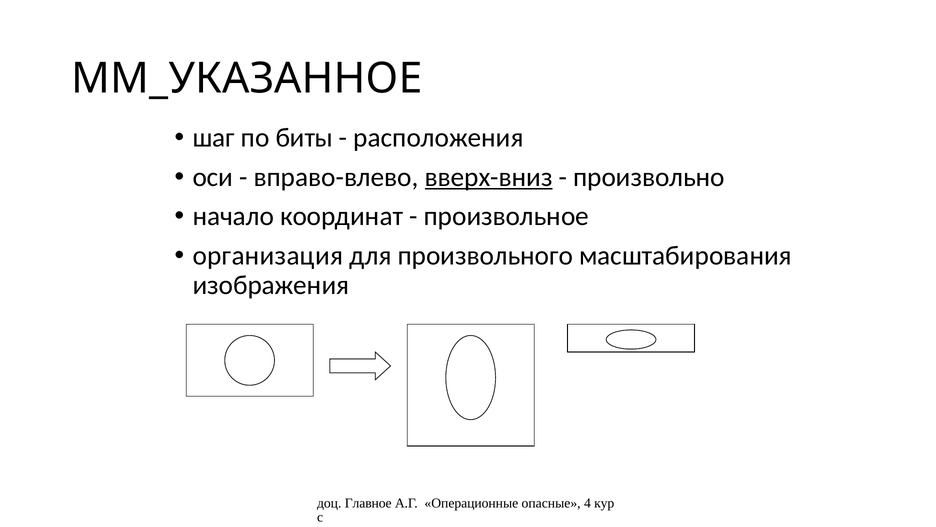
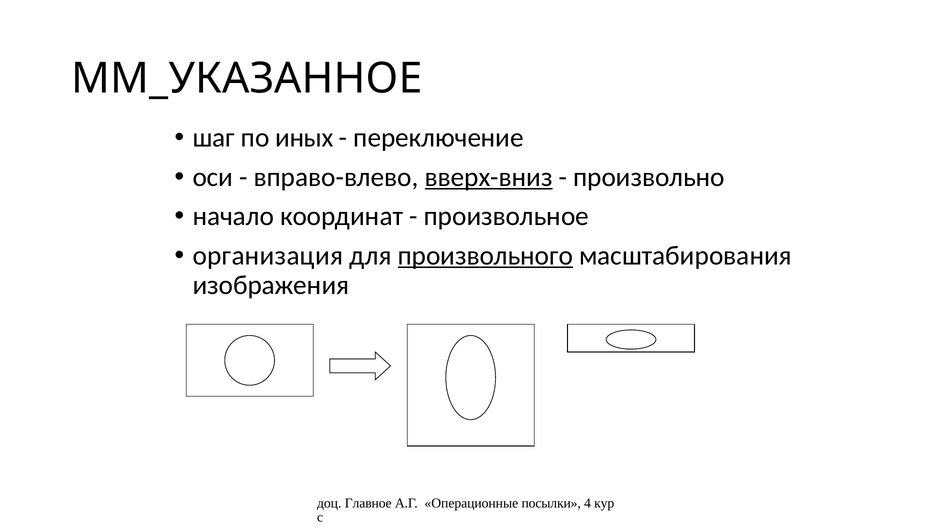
биты: биты -> иных
расположения: расположения -> переключение
произвольного underline: none -> present
опасные: опасные -> посылки
